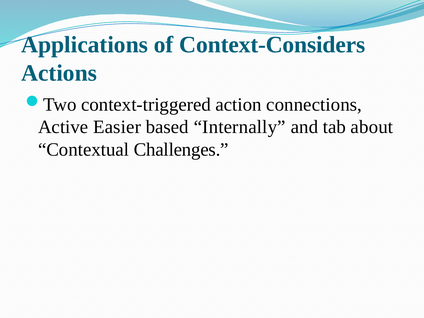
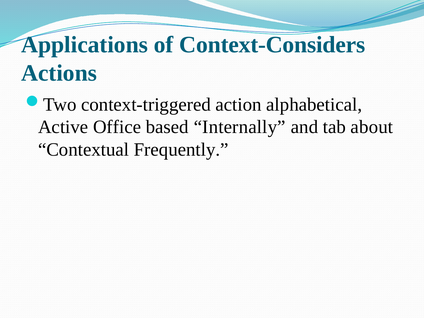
connections: connections -> alphabetical
Easier: Easier -> Office
Challenges: Challenges -> Frequently
